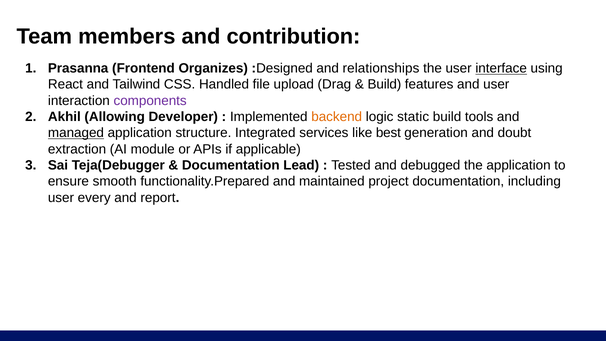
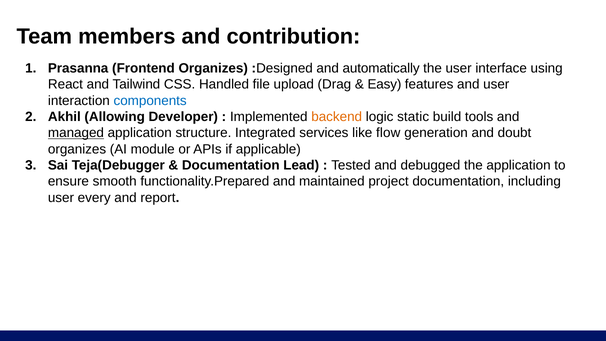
relationships: relationships -> automatically
interface underline: present -> none
Build at (384, 85): Build -> Easy
components colour: purple -> blue
best: best -> flow
extraction at (77, 149): extraction -> organizes
